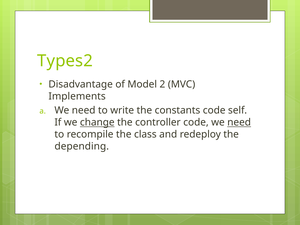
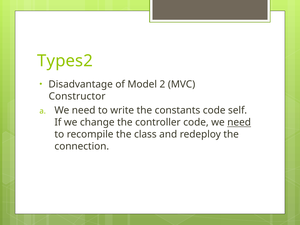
Implements: Implements -> Constructor
change underline: present -> none
depending: depending -> connection
